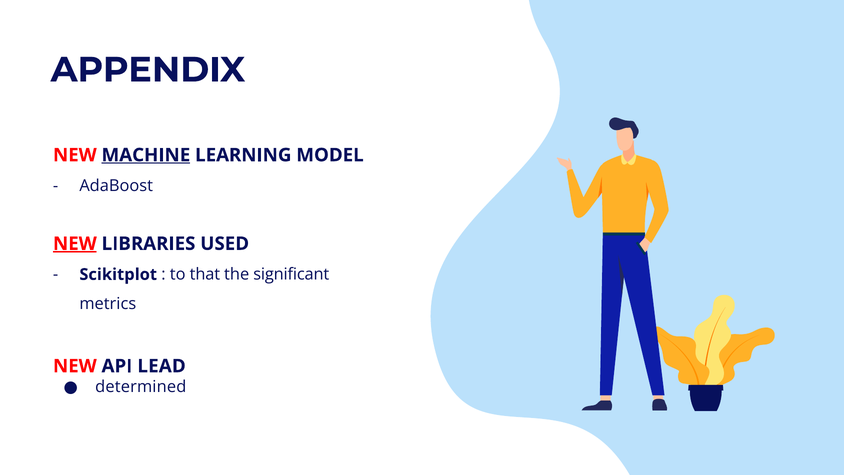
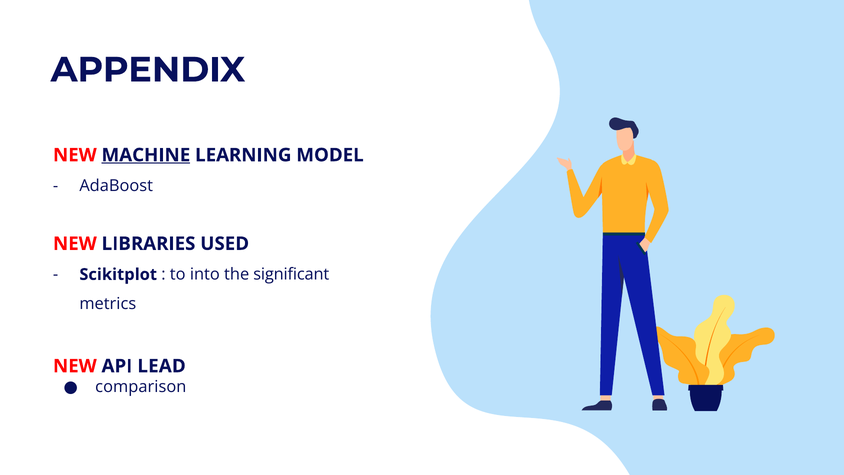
NEW at (75, 244) underline: present -> none
that: that -> into
determined: determined -> comparison
